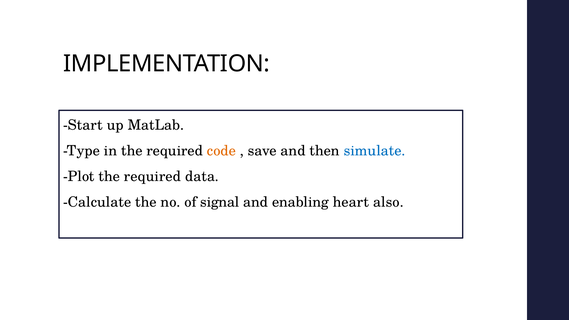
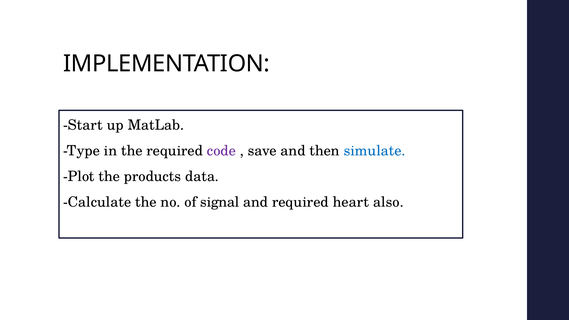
code colour: orange -> purple
Plot the required: required -> products
and enabling: enabling -> required
